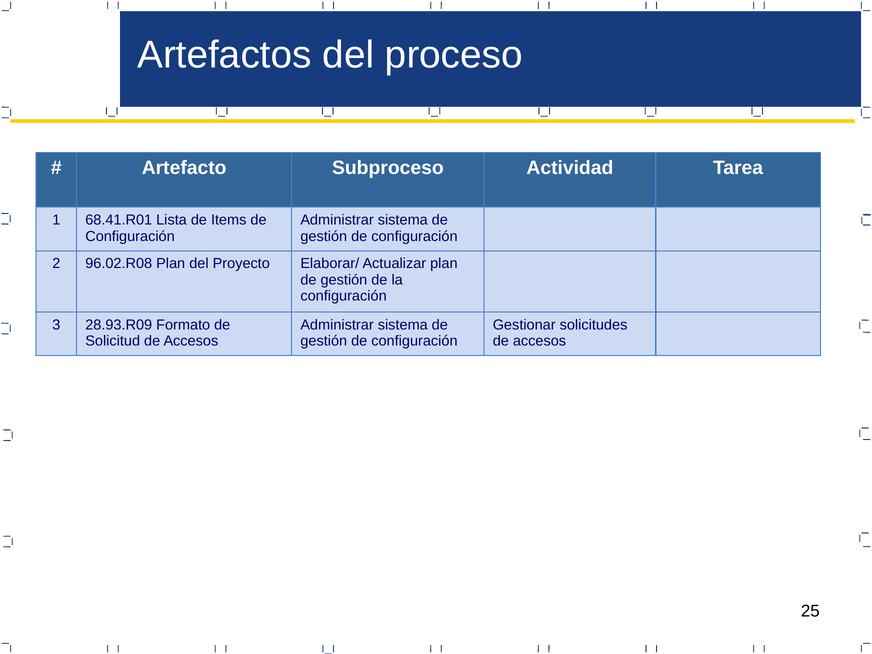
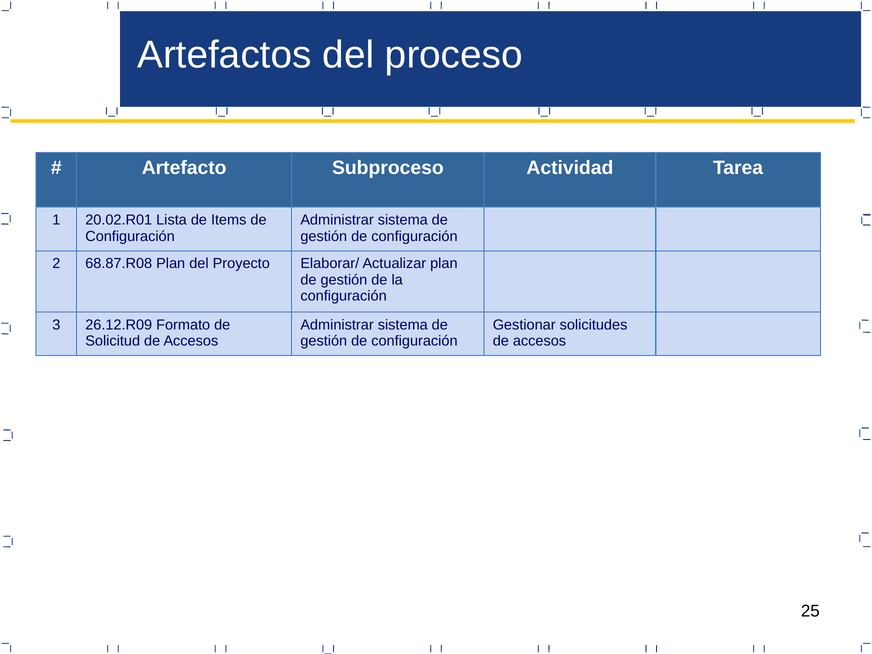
68.41.R01: 68.41.R01 -> 20.02.R01
96.02.R08: 96.02.R08 -> 68.87.R08
28.93.R09: 28.93.R09 -> 26.12.R09
